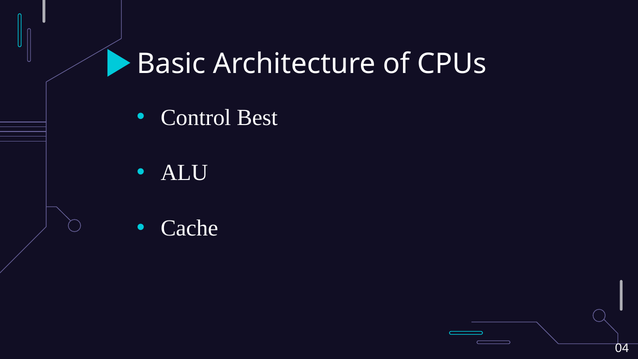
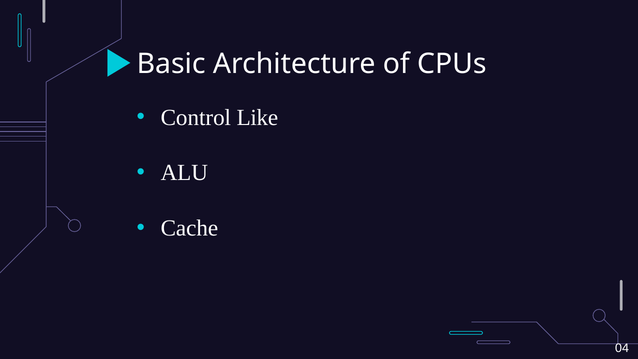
Best: Best -> Like
